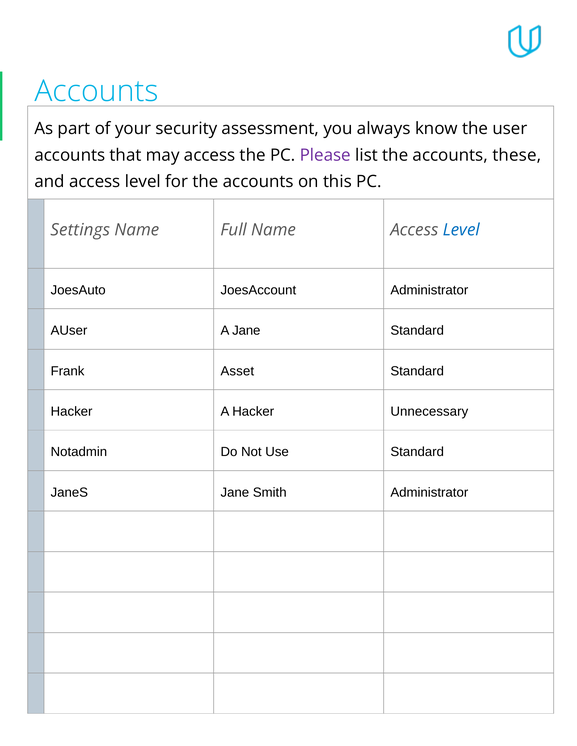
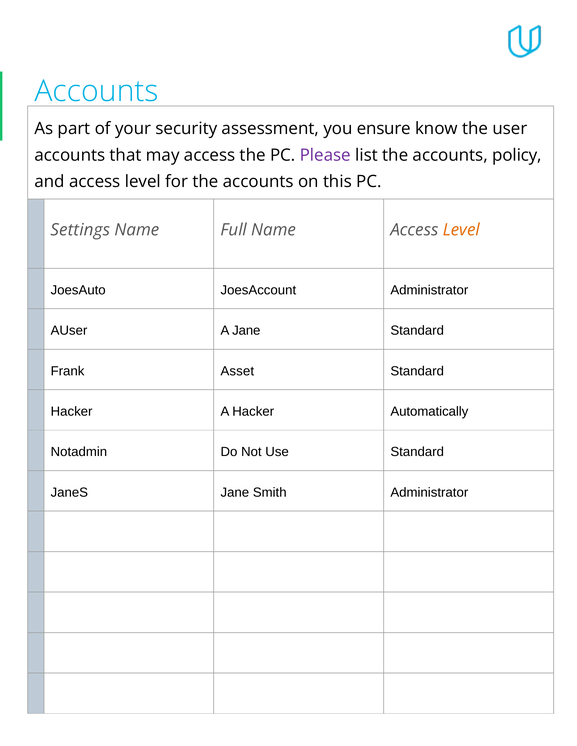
always: always -> ensure
these: these -> policy
Level at (461, 230) colour: blue -> orange
Unnecessary: Unnecessary -> Automatically
